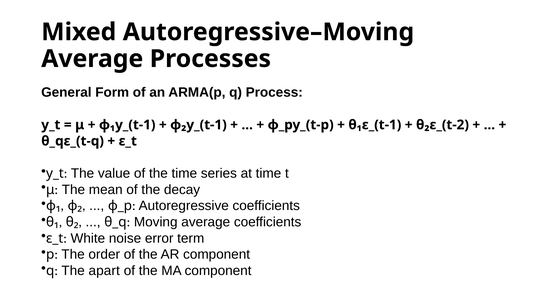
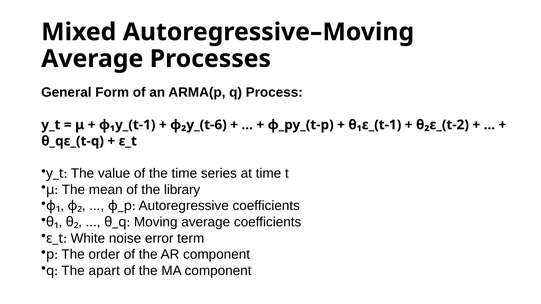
φ₂y_(t-1: φ₂y_(t-1 -> φ₂y_(t-6
decay: decay -> library
